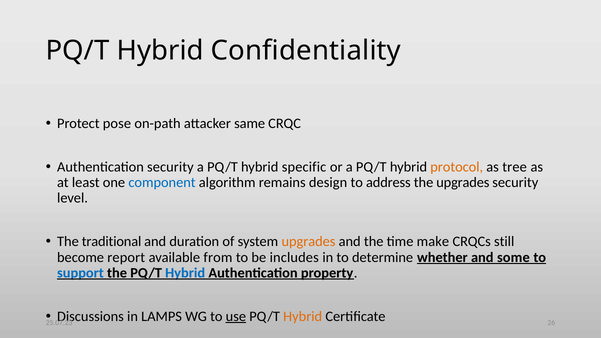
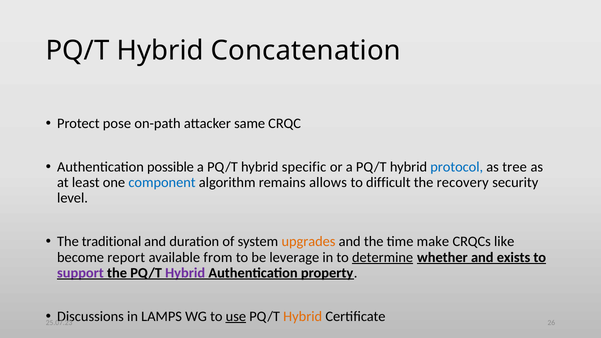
Confidentiality: Confidentiality -> Concatenation
Authentication security: security -> possible
protocol colour: orange -> blue
design: design -> allows
address: address -> difficult
the upgrades: upgrades -> recovery
still: still -> like
includes: includes -> leverage
determine underline: none -> present
some: some -> exists
support colour: blue -> purple
Hybrid at (185, 273) colour: blue -> purple
